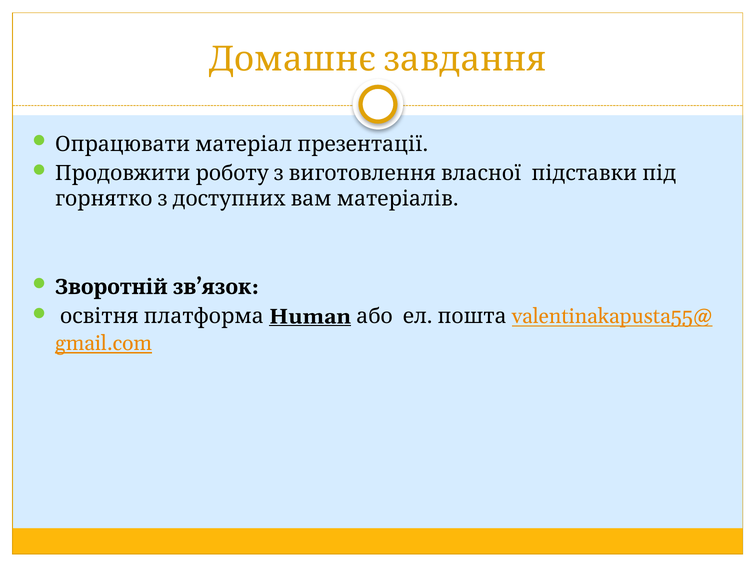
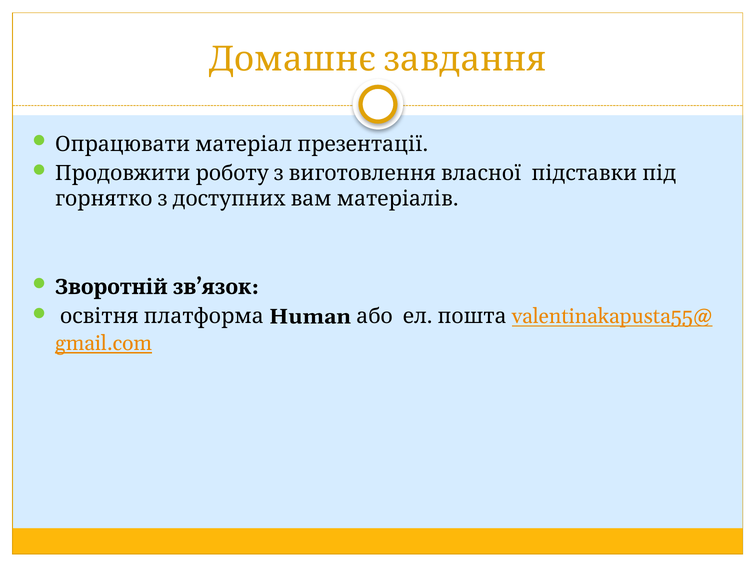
Human underline: present -> none
